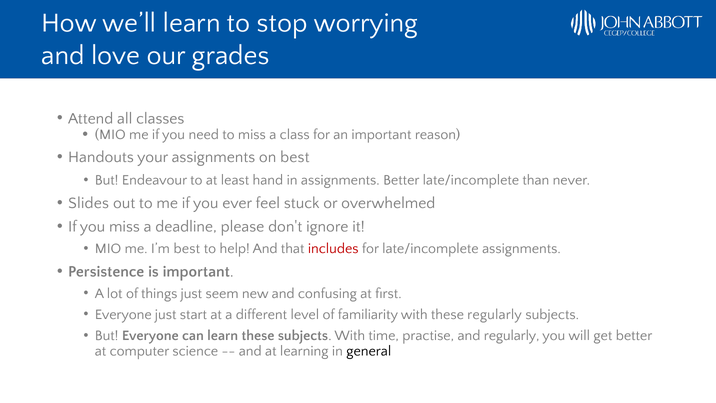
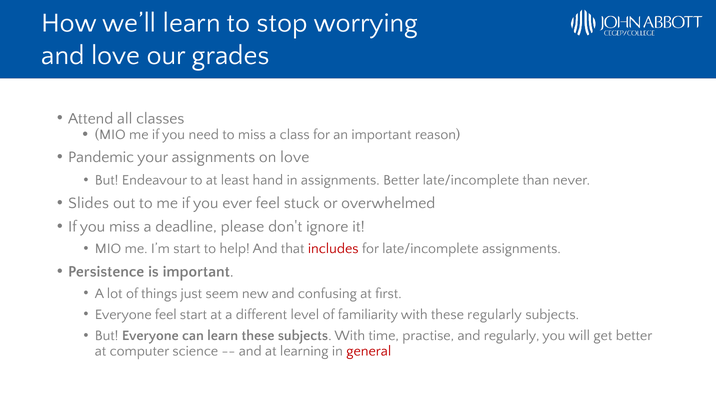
Handouts: Handouts -> Pandemic
on best: best -> love
I’m best: best -> start
Everyone just: just -> feel
general colour: black -> red
